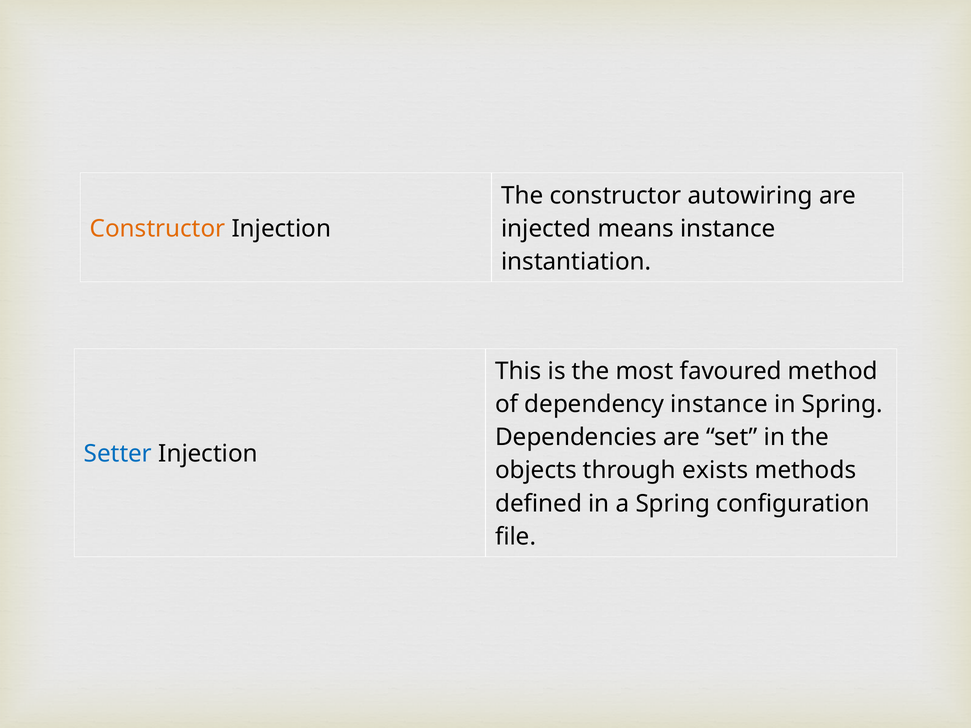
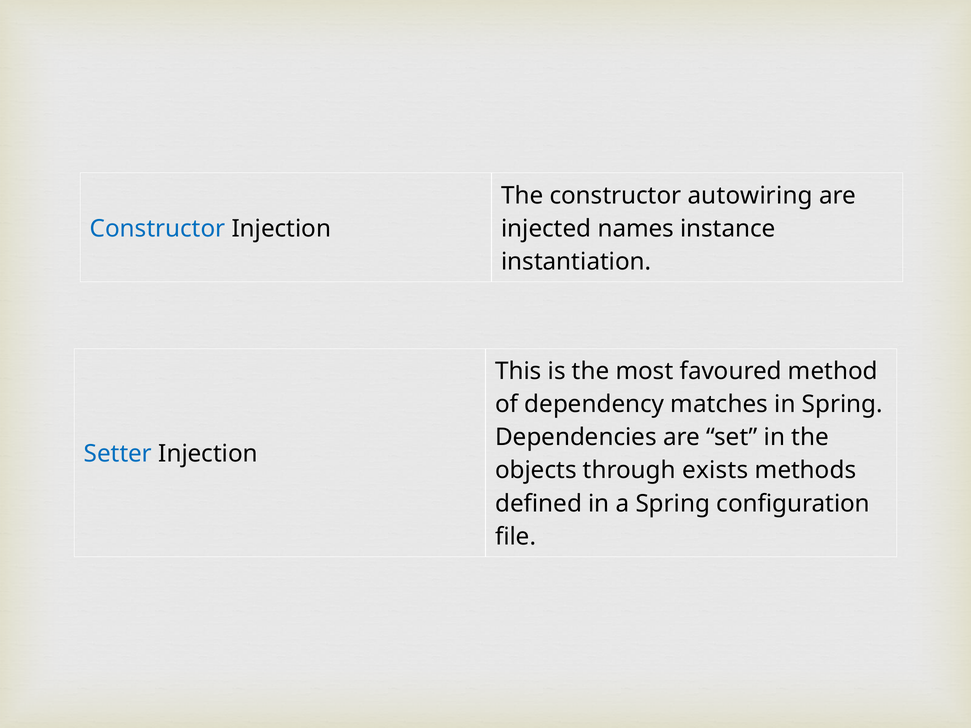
Constructor at (158, 229) colour: orange -> blue
means: means -> names
dependency instance: instance -> matches
